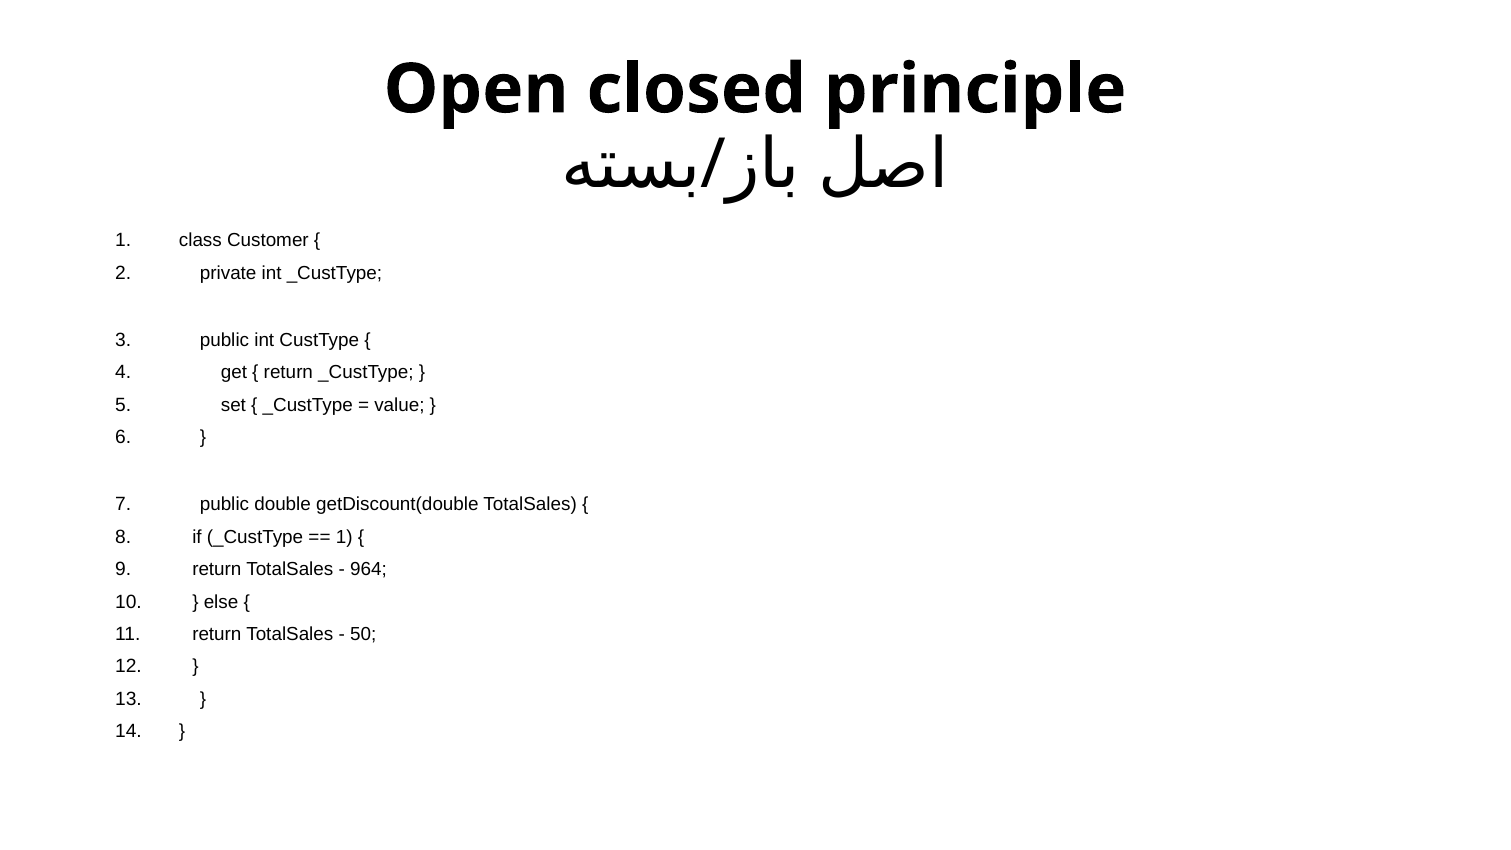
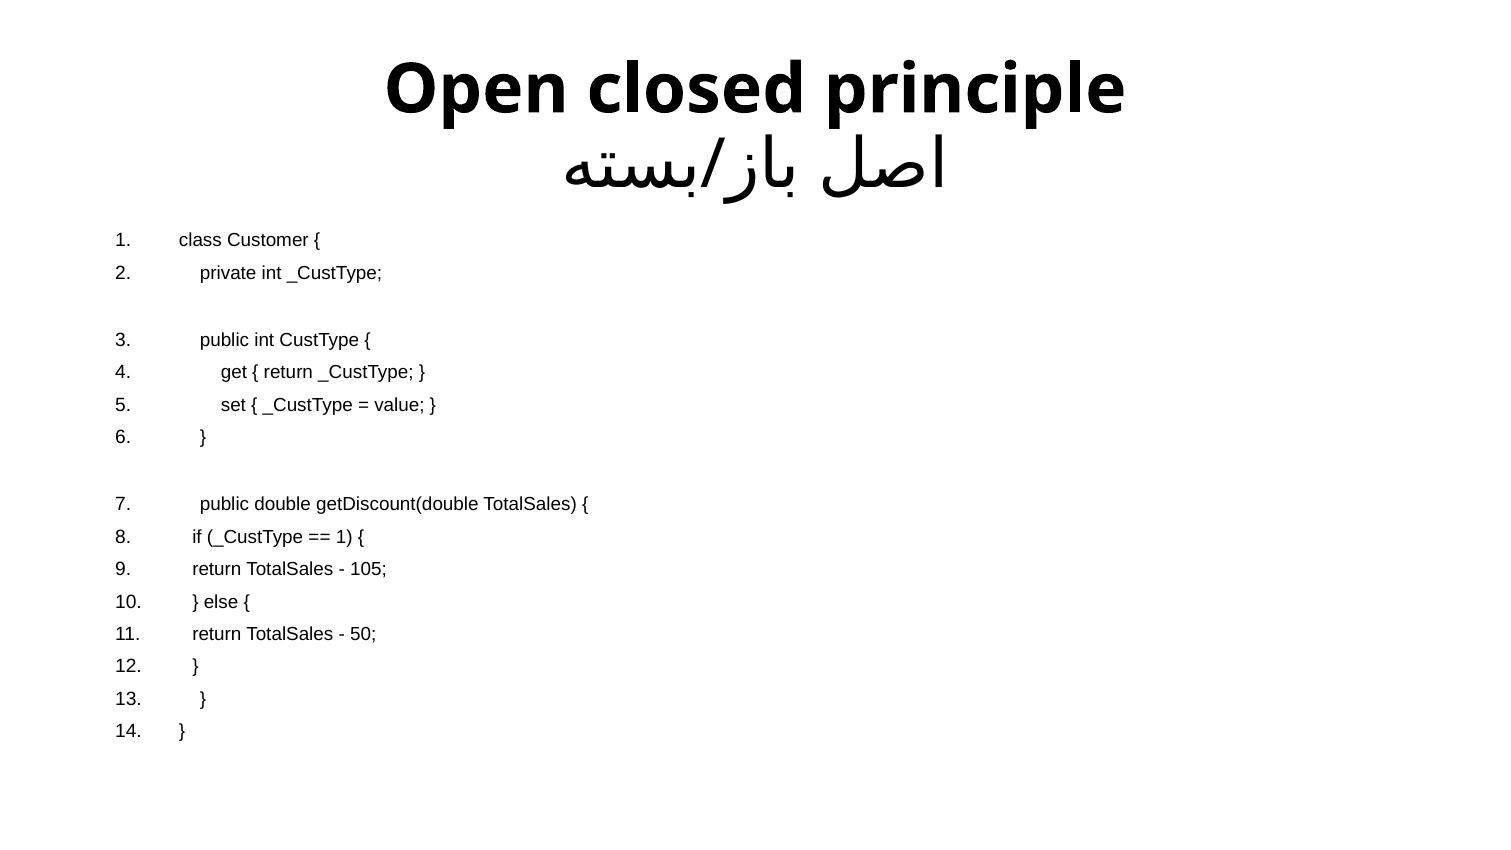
964: 964 -> 105
